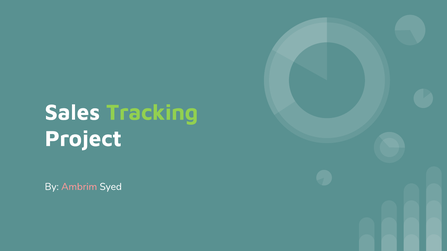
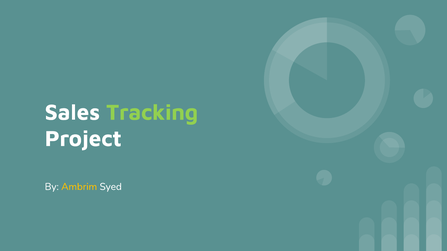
Ambrim colour: pink -> yellow
